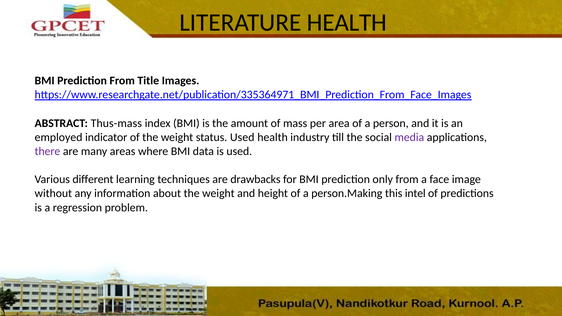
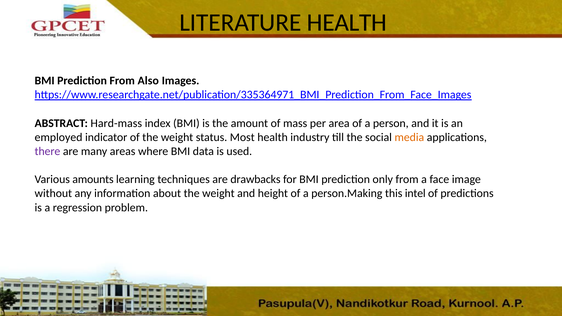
Title: Title -> Also
Thus-mass: Thus-mass -> Hard-mass
status Used: Used -> Most
media colour: purple -> orange
different: different -> amounts
